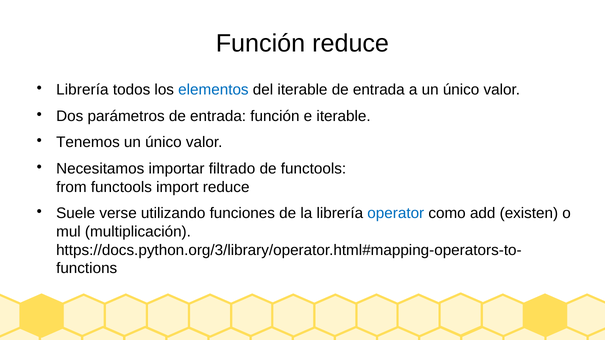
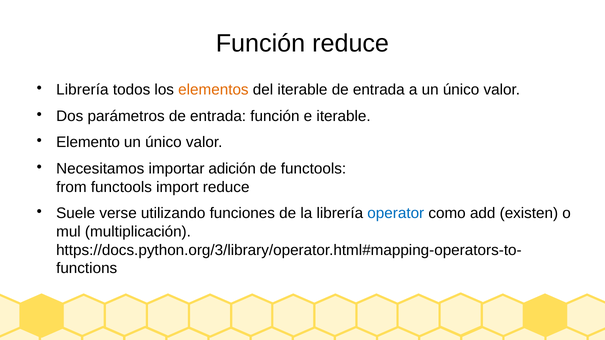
elementos colour: blue -> orange
Tenemos: Tenemos -> Elemento
filtrado: filtrado -> adición
